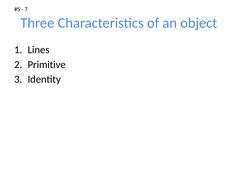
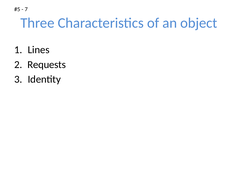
Primitive: Primitive -> Requests
